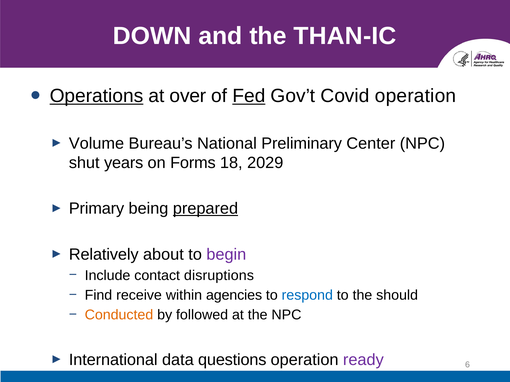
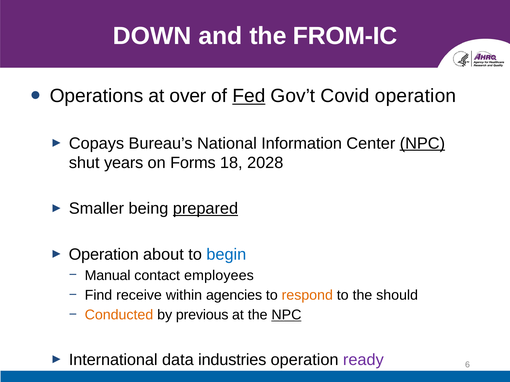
THAN-IC: THAN-IC -> FROM-IC
Operations underline: present -> none
Volume: Volume -> Copays
Preliminary: Preliminary -> Information
NPC at (422, 144) underline: none -> present
2029: 2029 -> 2028
Primary: Primary -> Smaller
Relatively at (104, 255): Relatively -> Operation
begin colour: purple -> blue
Include: Include -> Manual
disruptions: disruptions -> employees
respond colour: blue -> orange
followed: followed -> previous
NPC at (286, 315) underline: none -> present
questions: questions -> industries
